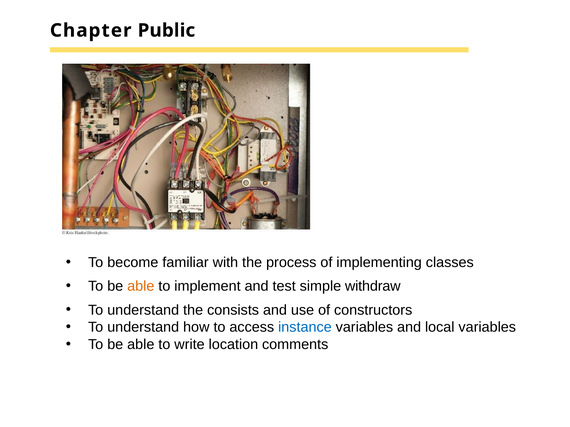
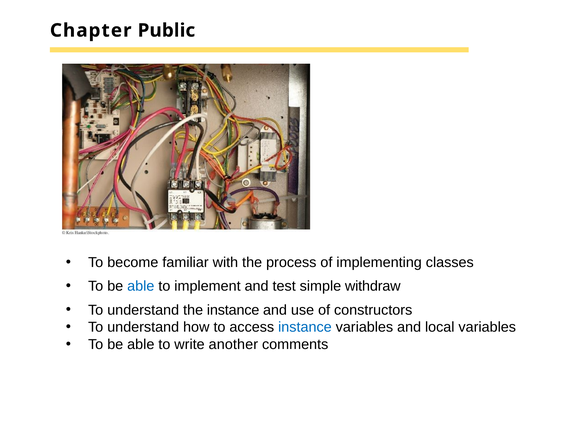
able at (141, 287) colour: orange -> blue
the consists: consists -> instance
location: location -> another
